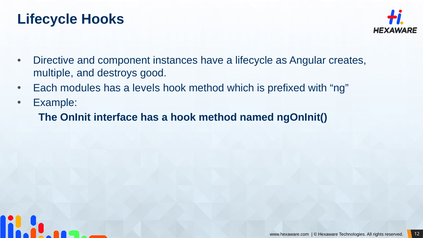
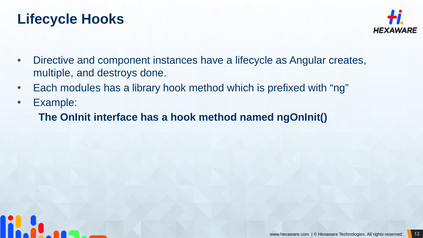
good: good -> done
levels: levels -> library
